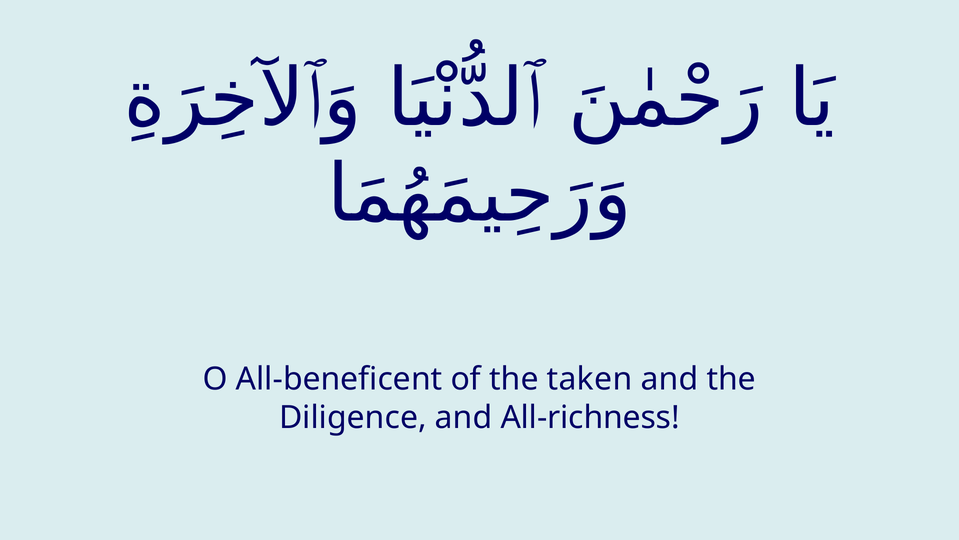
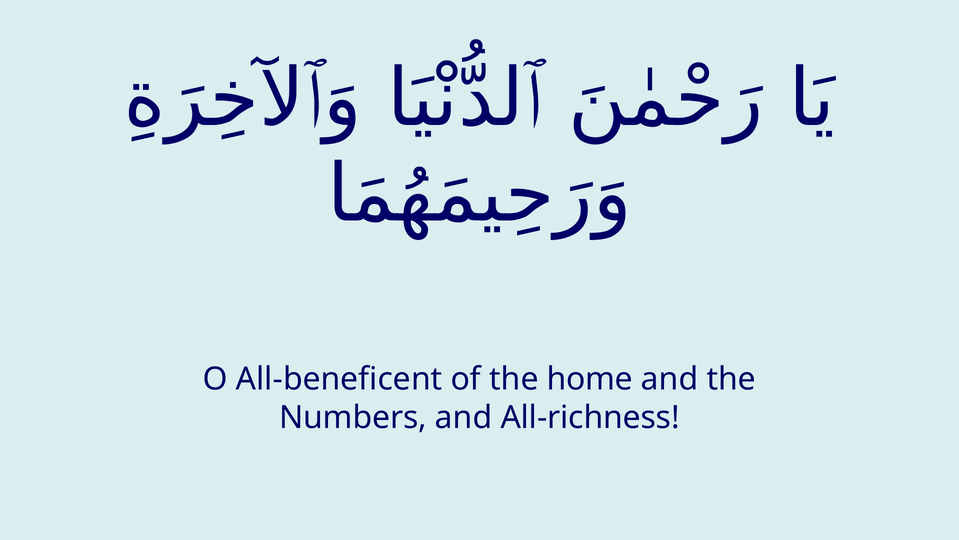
taken: taken -> home
Diligence: Diligence -> Numbers
